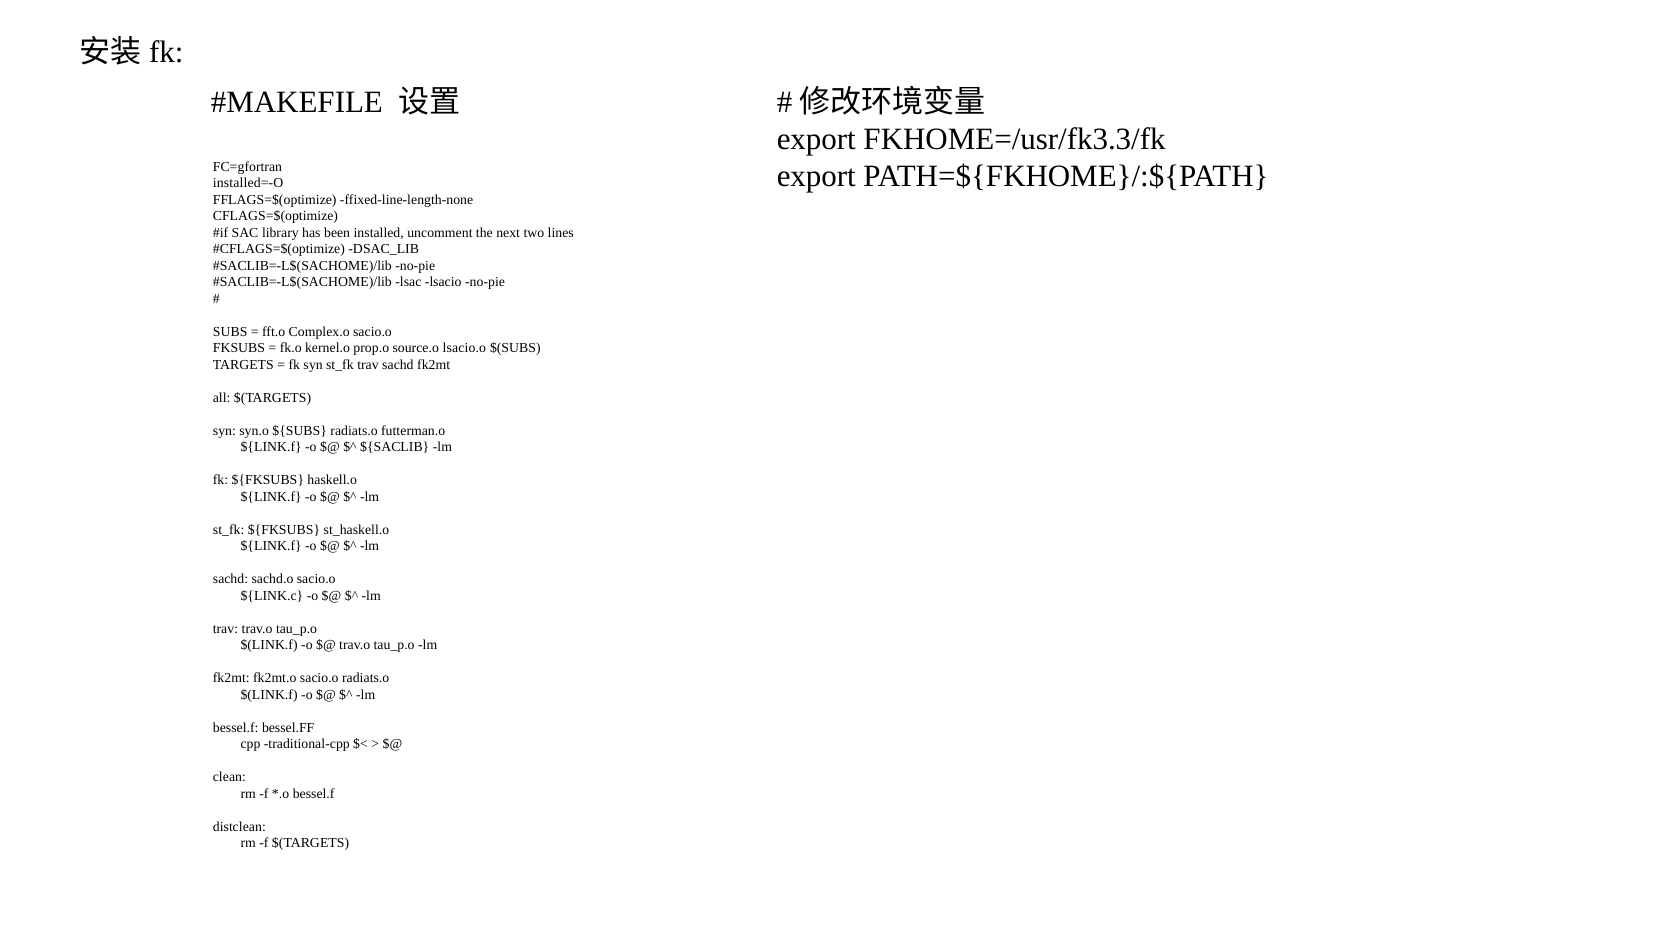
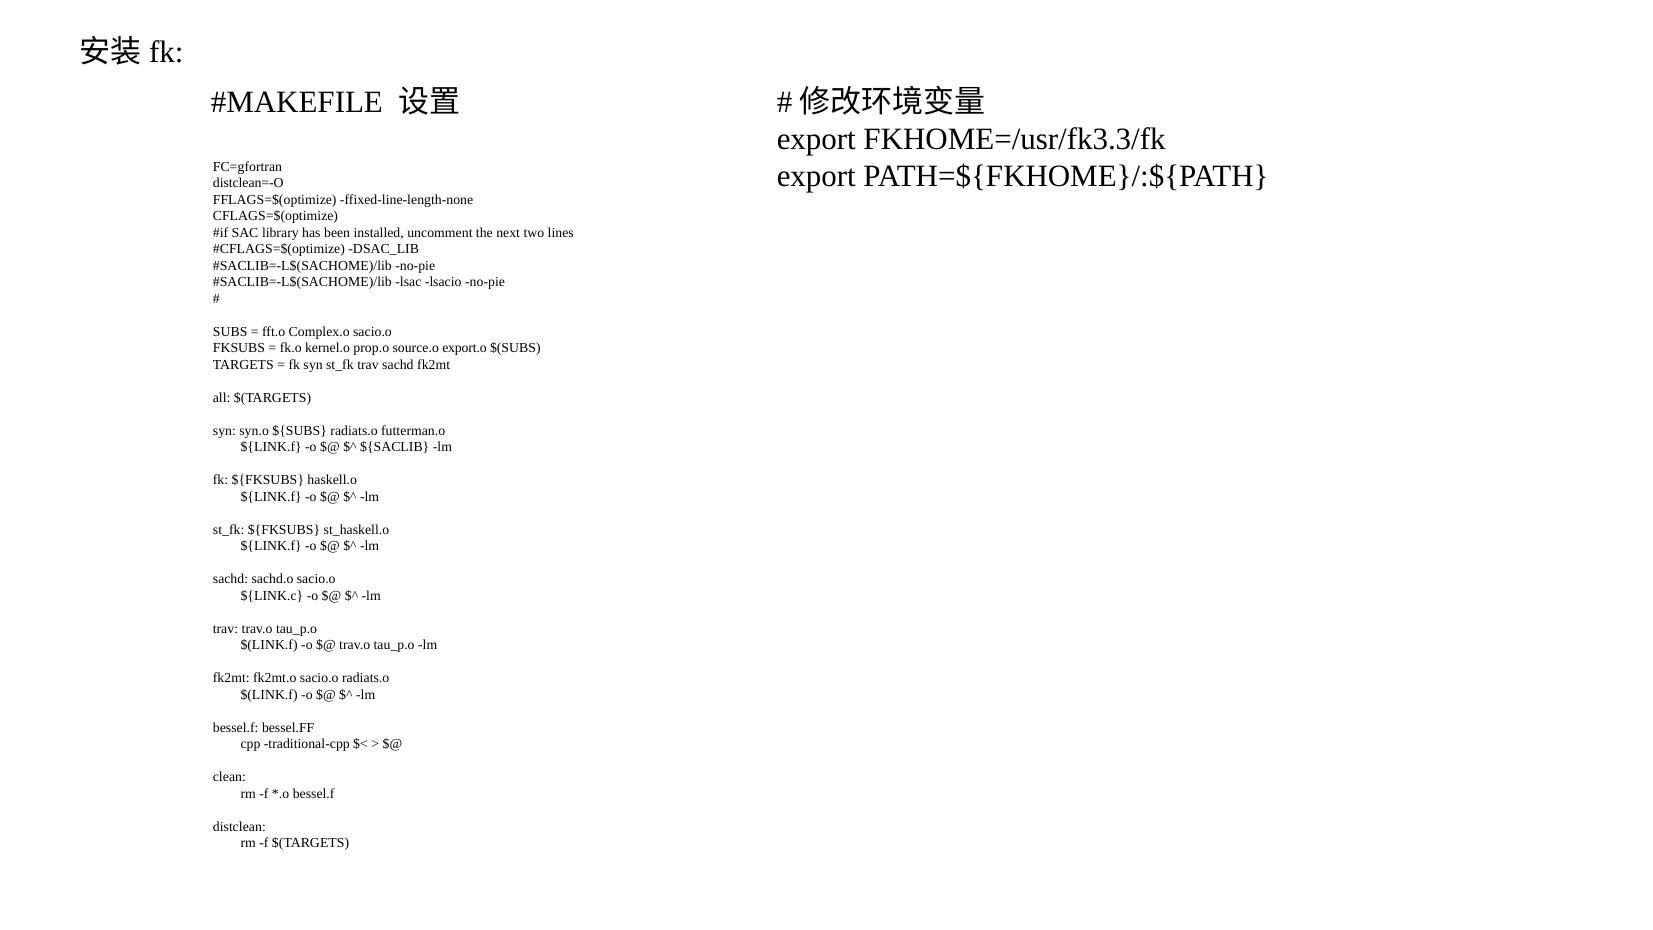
installed=-O: installed=-O -> distclean=-O
lsacio.o: lsacio.o -> export.o
